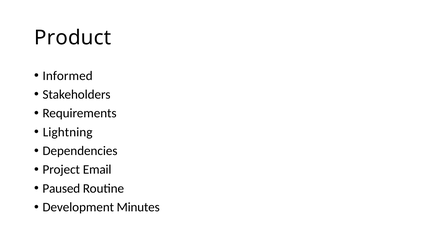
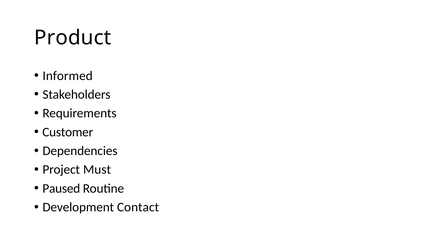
Lightning: Lightning -> Customer
Email: Email -> Must
Minutes: Minutes -> Contact
